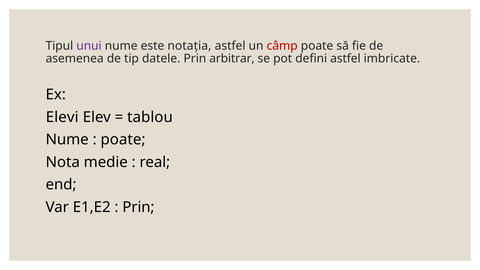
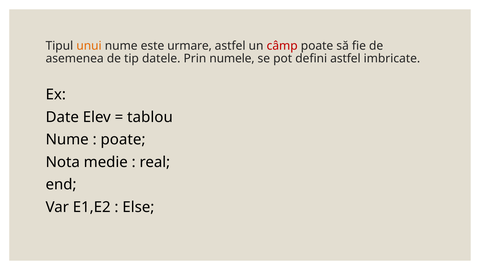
unui colour: purple -> orange
notația: notația -> urmare
arbitrar: arbitrar -> numele
Elevi: Elevi -> Date
Prin at (138, 207): Prin -> Else
